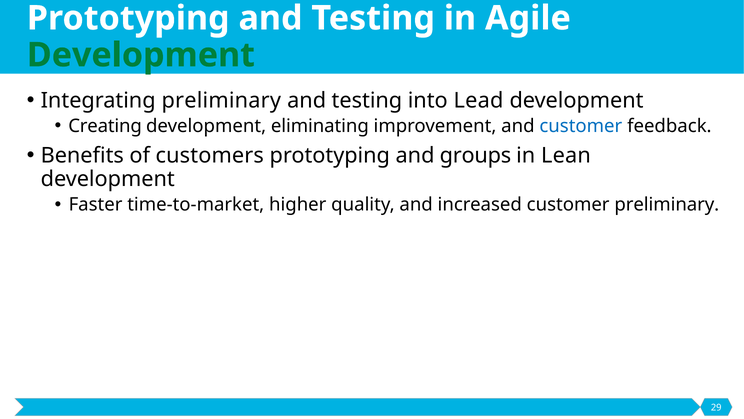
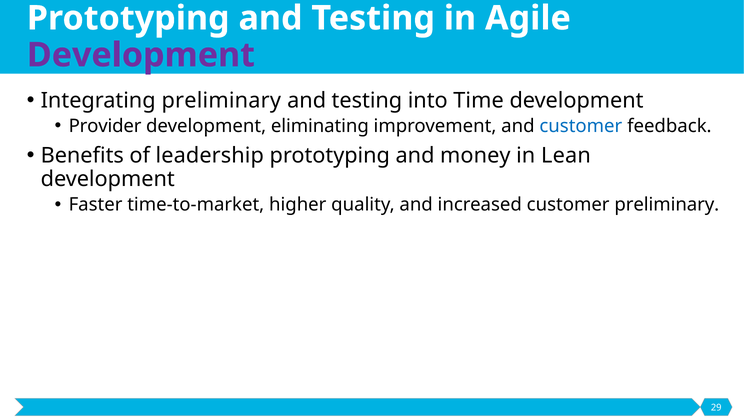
Development at (141, 55) colour: green -> purple
Lead: Lead -> Time
Creating: Creating -> Provider
customers: customers -> leadership
groups: groups -> money
